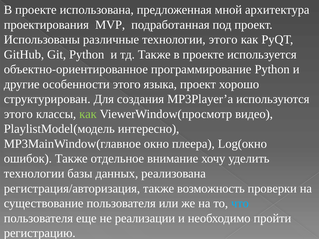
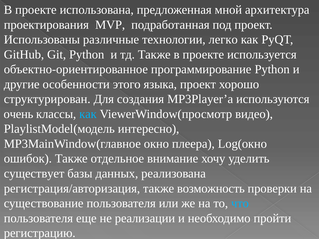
технологии этого: этого -> легко
этого at (18, 114): этого -> очень
как at (88, 114) colour: light green -> light blue
технологии at (34, 174): технологии -> существует
